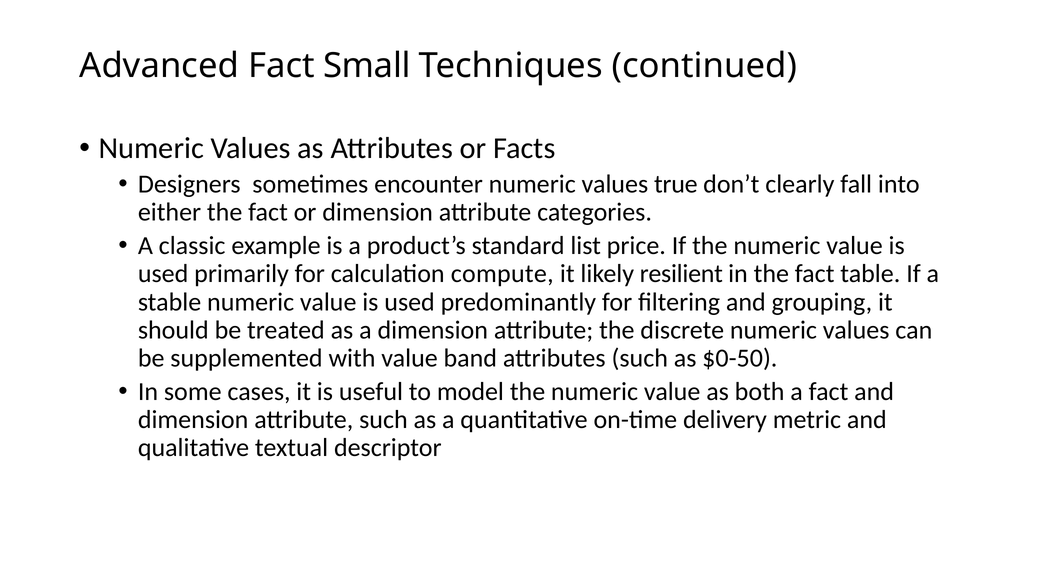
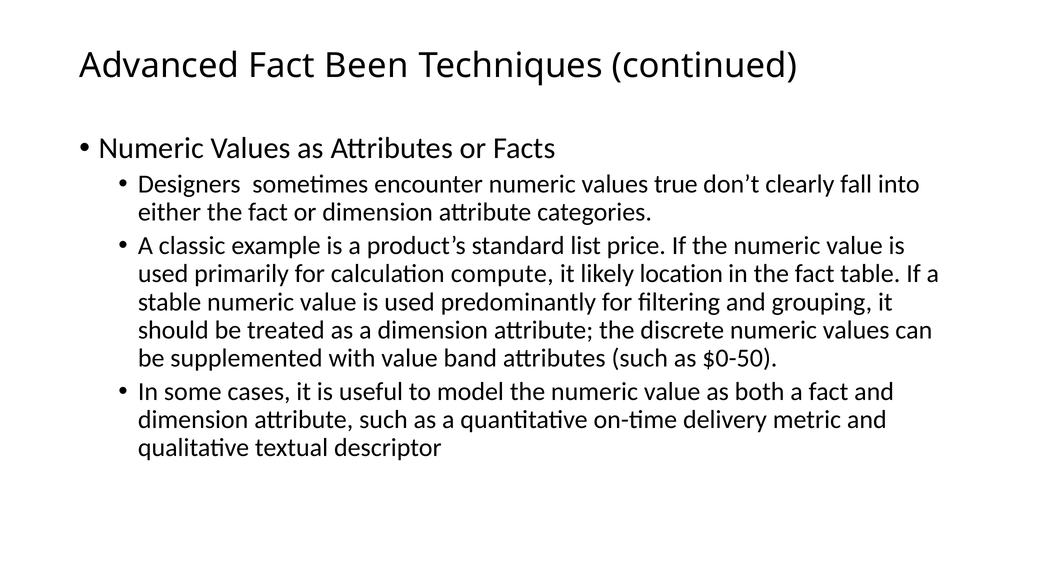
Small: Small -> Been
resilient: resilient -> location
